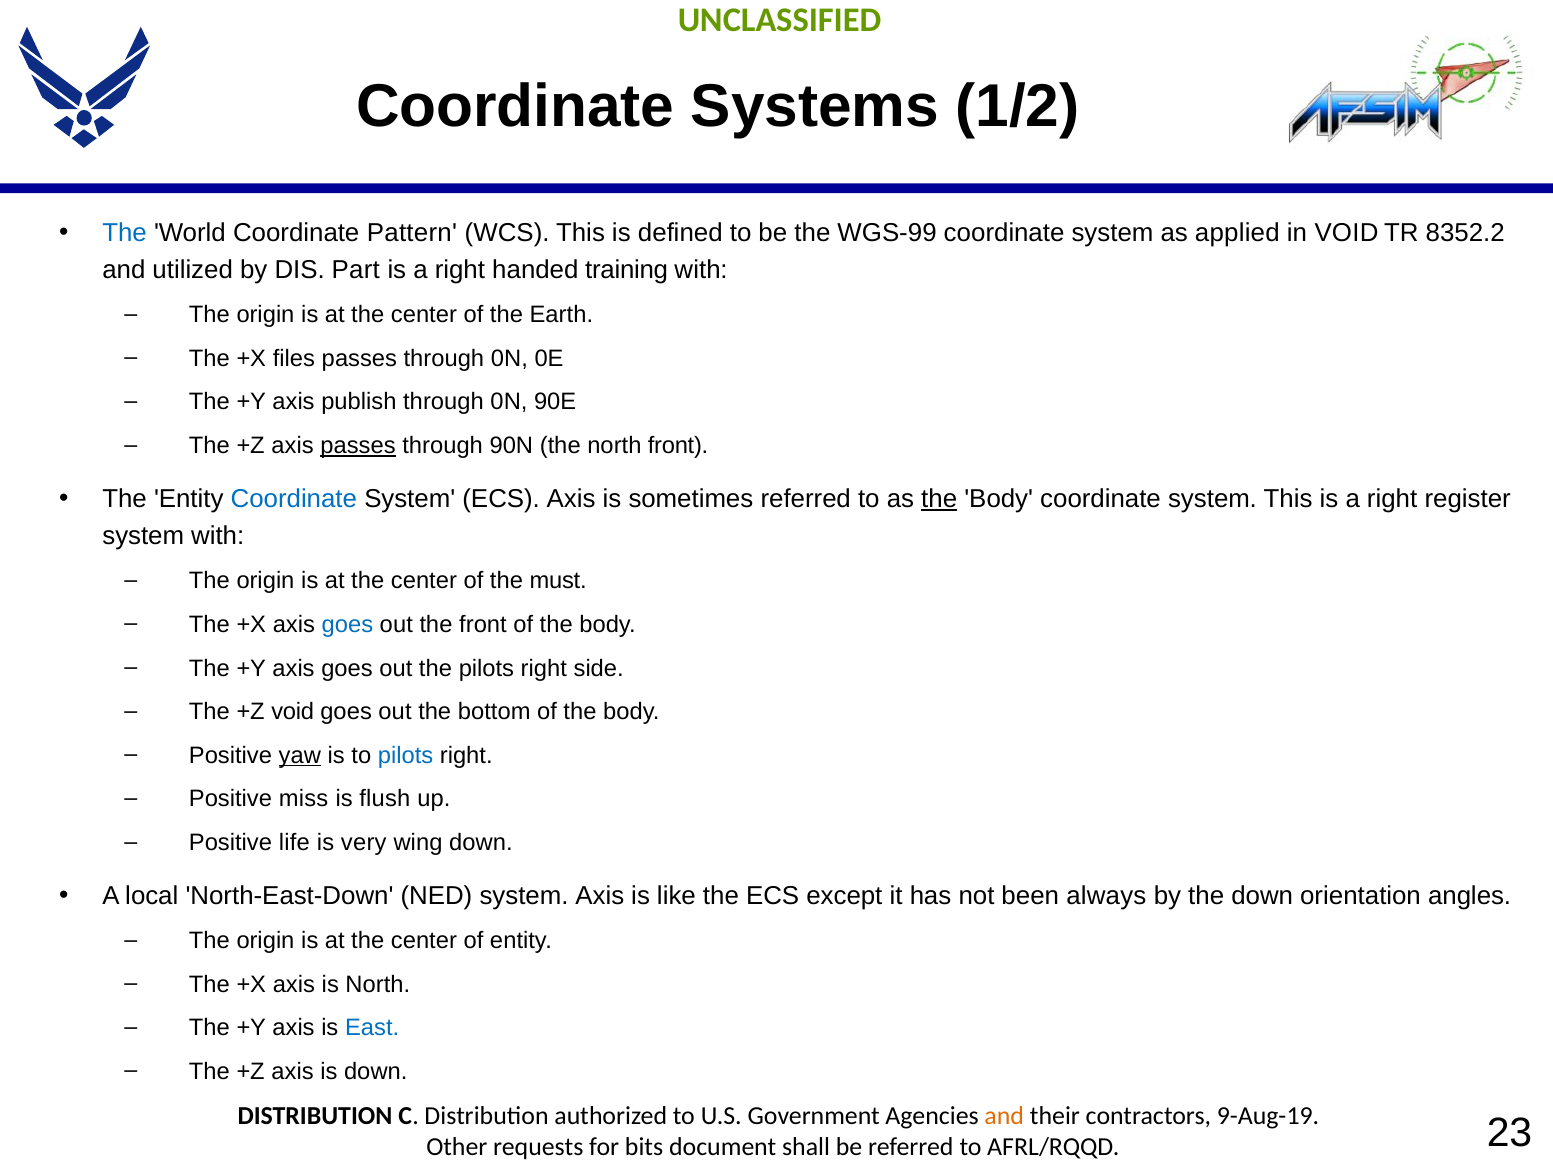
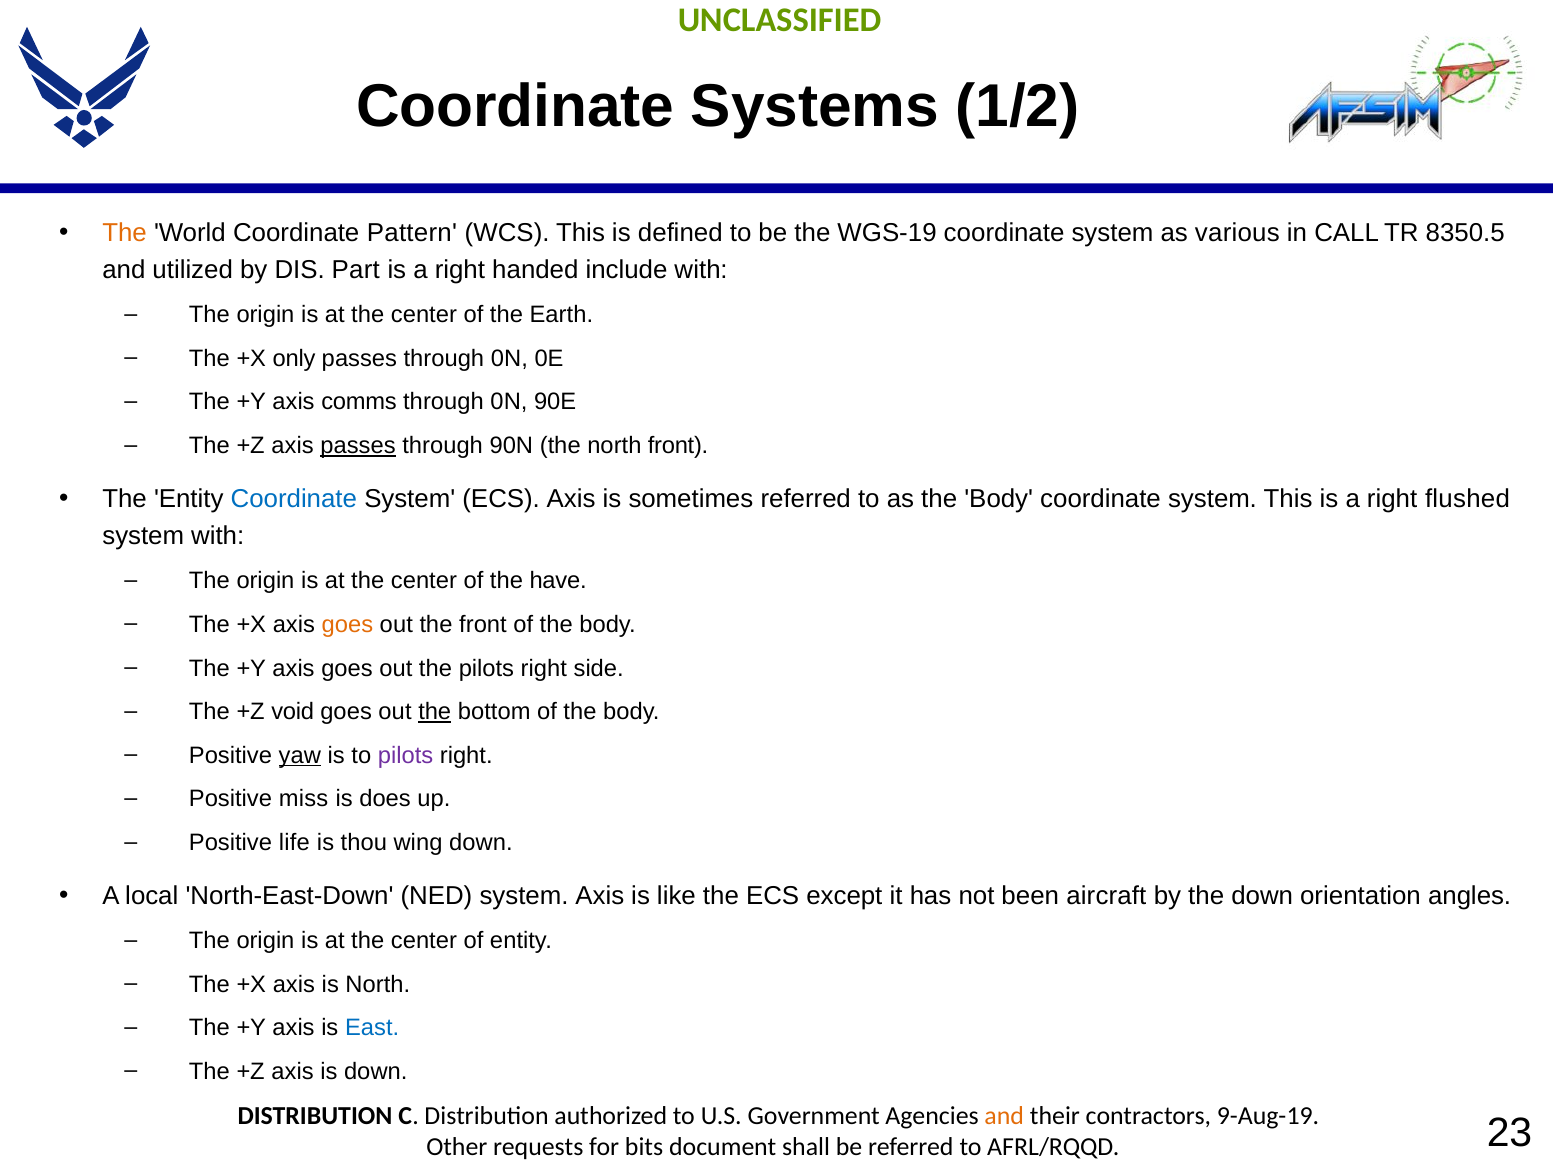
The at (125, 233) colour: blue -> orange
WGS-99: WGS-99 -> WGS-19
applied: applied -> various
in VOID: VOID -> CALL
8352.2: 8352.2 -> 8350.5
training: training -> include
files: files -> only
publish: publish -> comms
the at (939, 499) underline: present -> none
register: register -> flushed
must: must -> have
goes at (347, 625) colour: blue -> orange
the at (435, 712) underline: none -> present
pilots at (406, 755) colour: blue -> purple
flush: flush -> does
very: very -> thou
always: always -> aircraft
